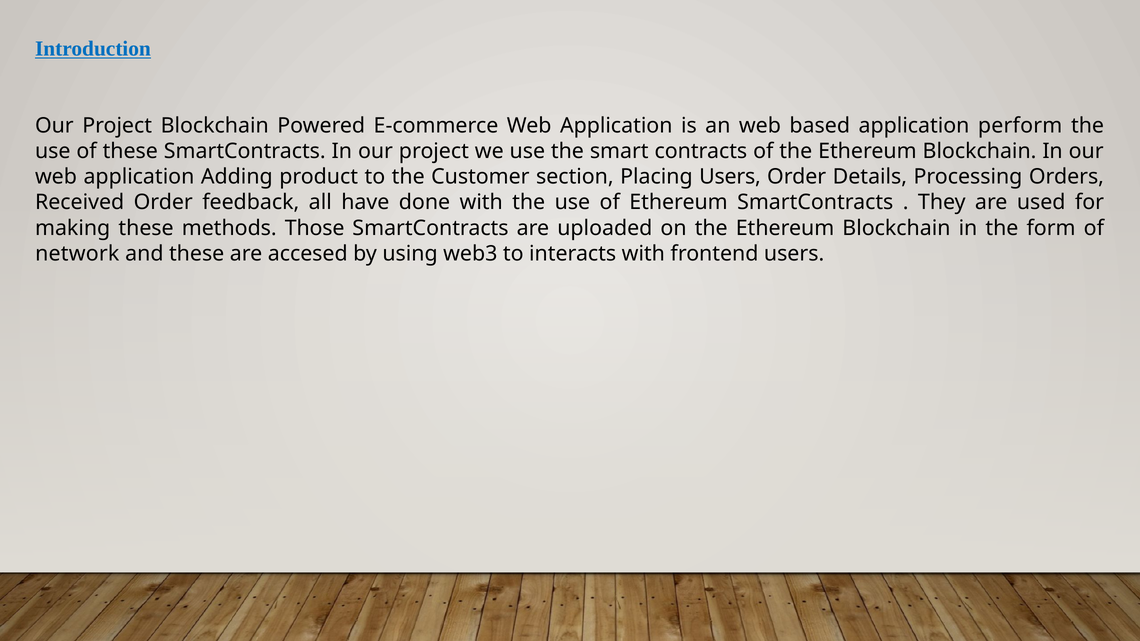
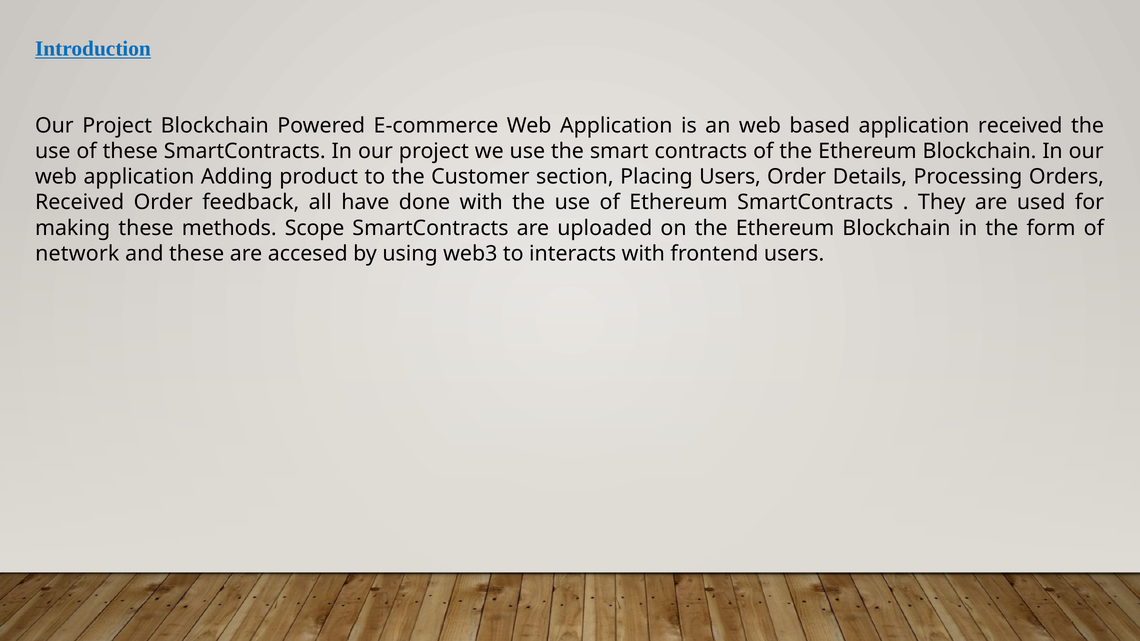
application perform: perform -> received
Those: Those -> Scope
